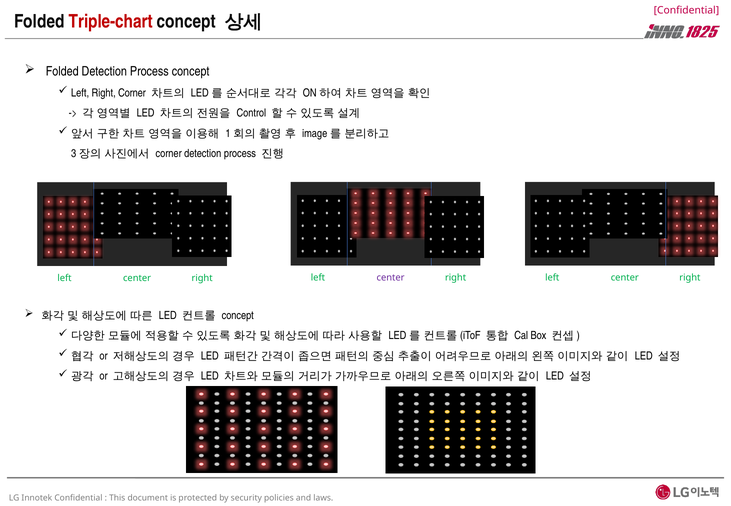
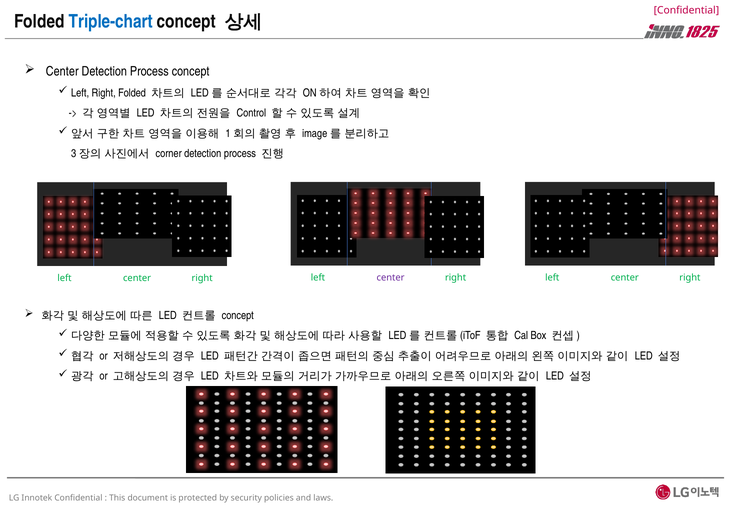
Triple-chart colour: red -> blue
Folded at (62, 72): Folded -> Center
Right Corner: Corner -> Folded
